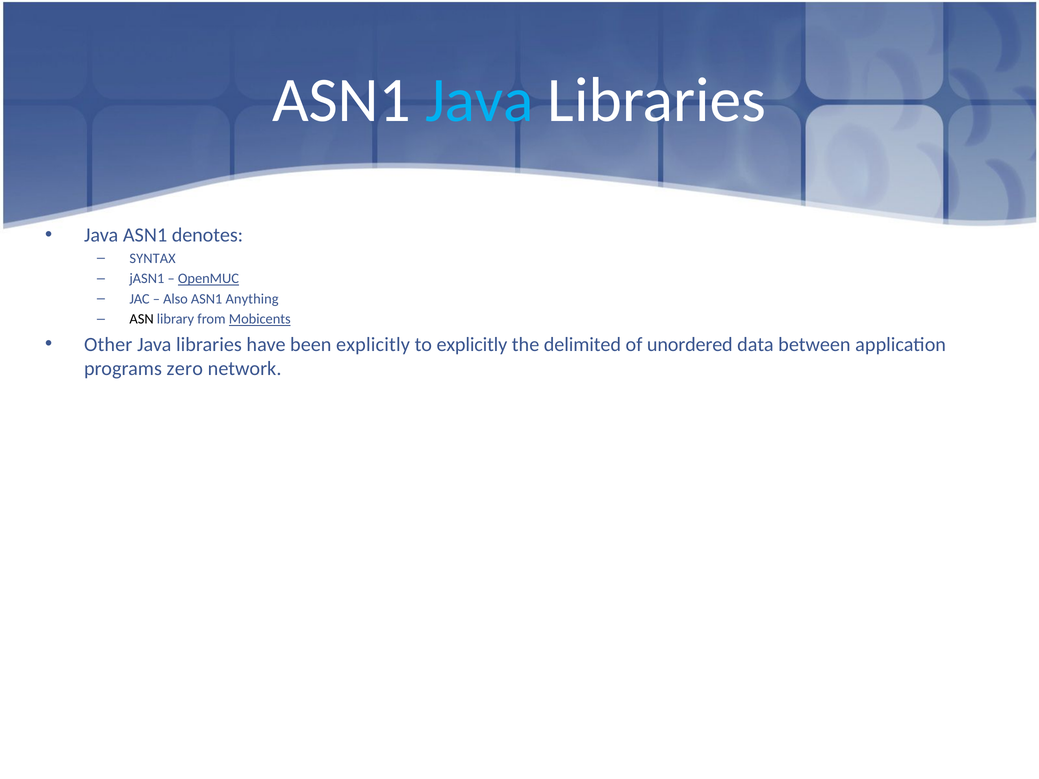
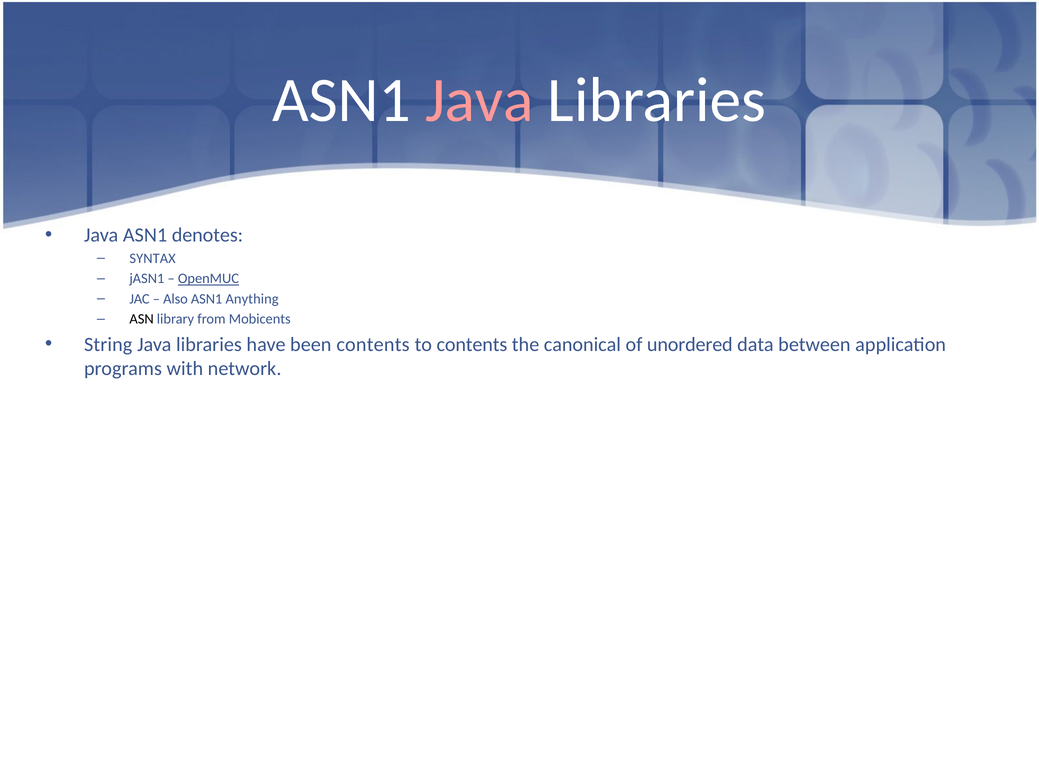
Java at (479, 101) colour: light blue -> pink
Mobicents underline: present -> none
Other: Other -> String
been explicitly: explicitly -> contents
to explicitly: explicitly -> contents
delimited: delimited -> canonical
zero: zero -> with
